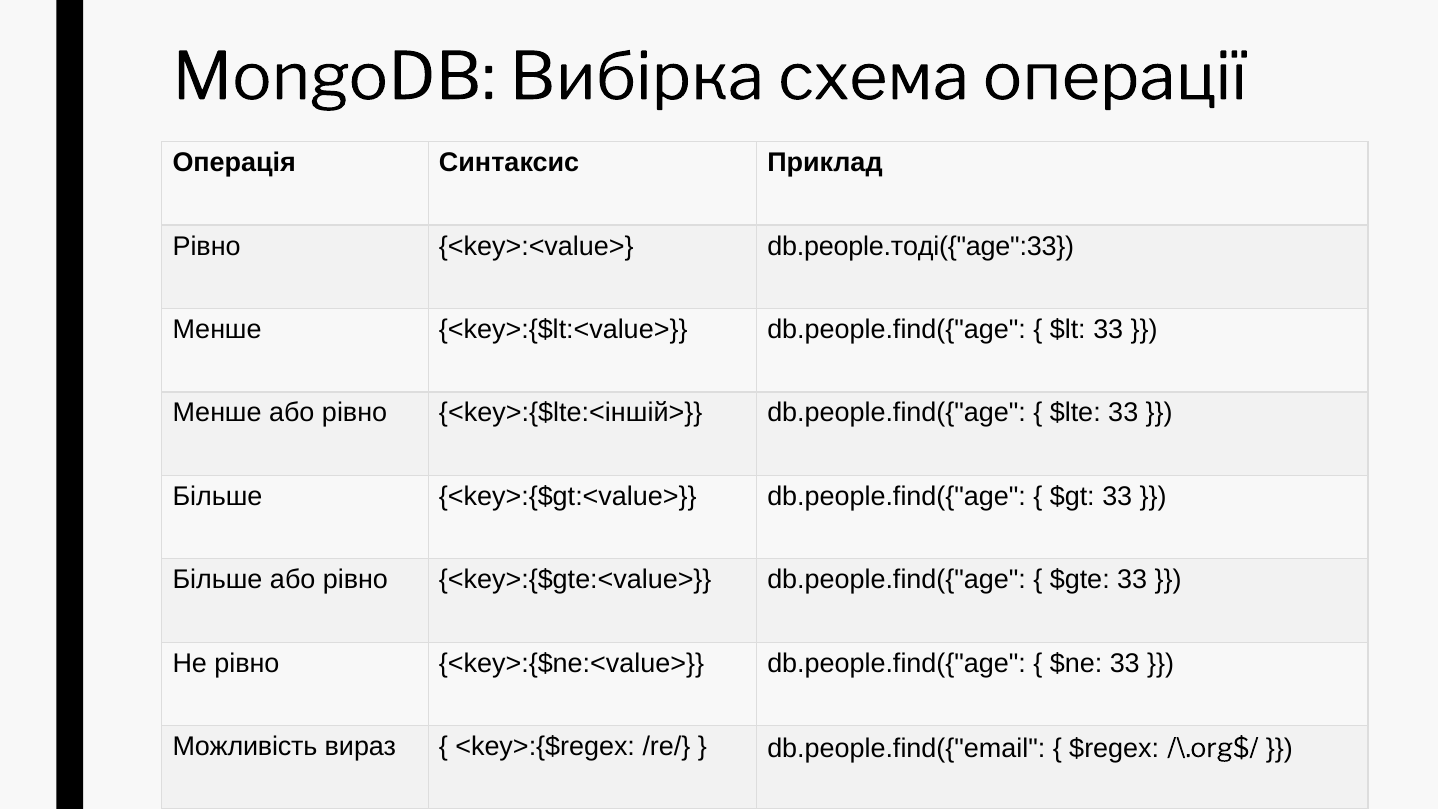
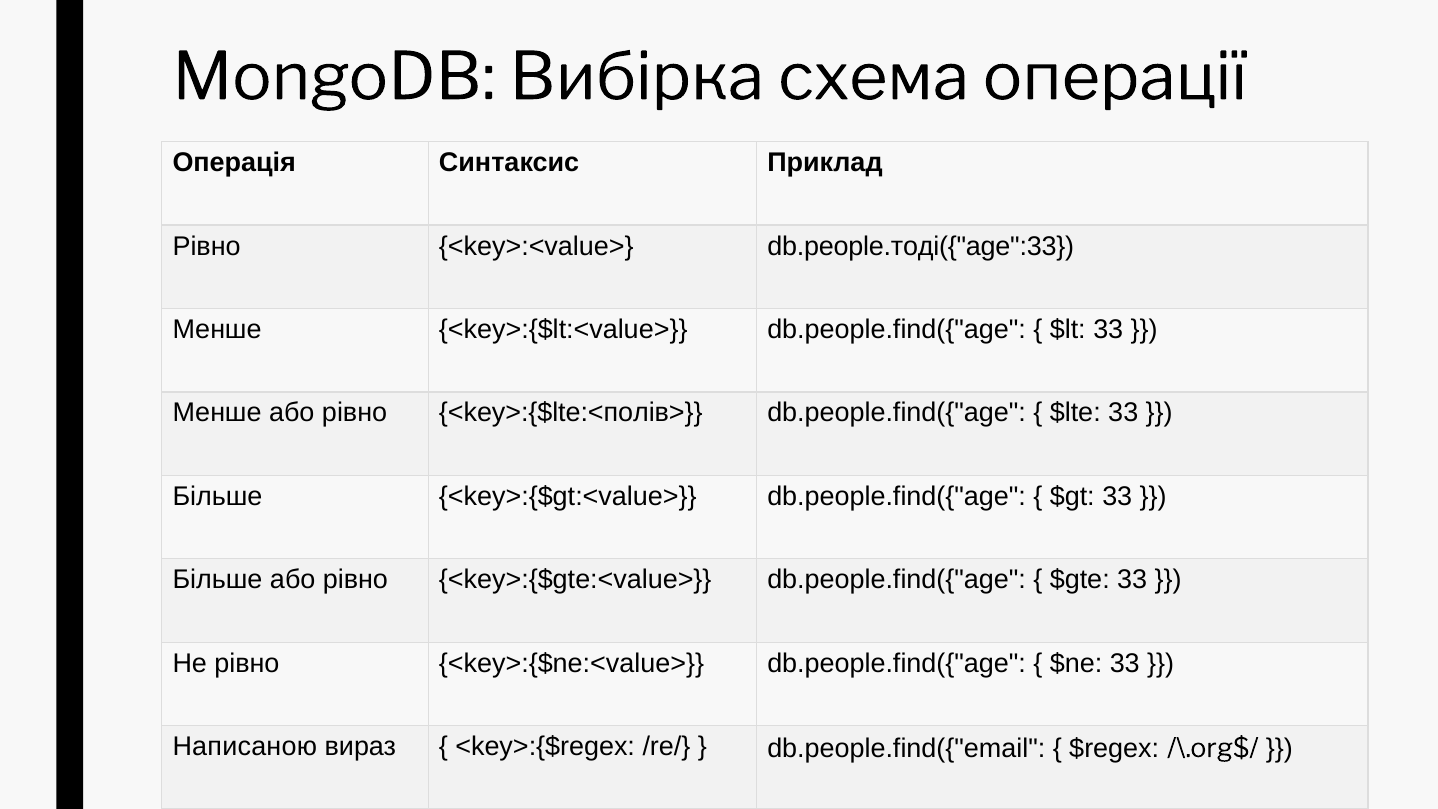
<key>:{$lte:<іншій>: <key>:{$lte:<іншій> -> <key>:{$lte:<полів>
Можливість: Можливість -> Написаною
